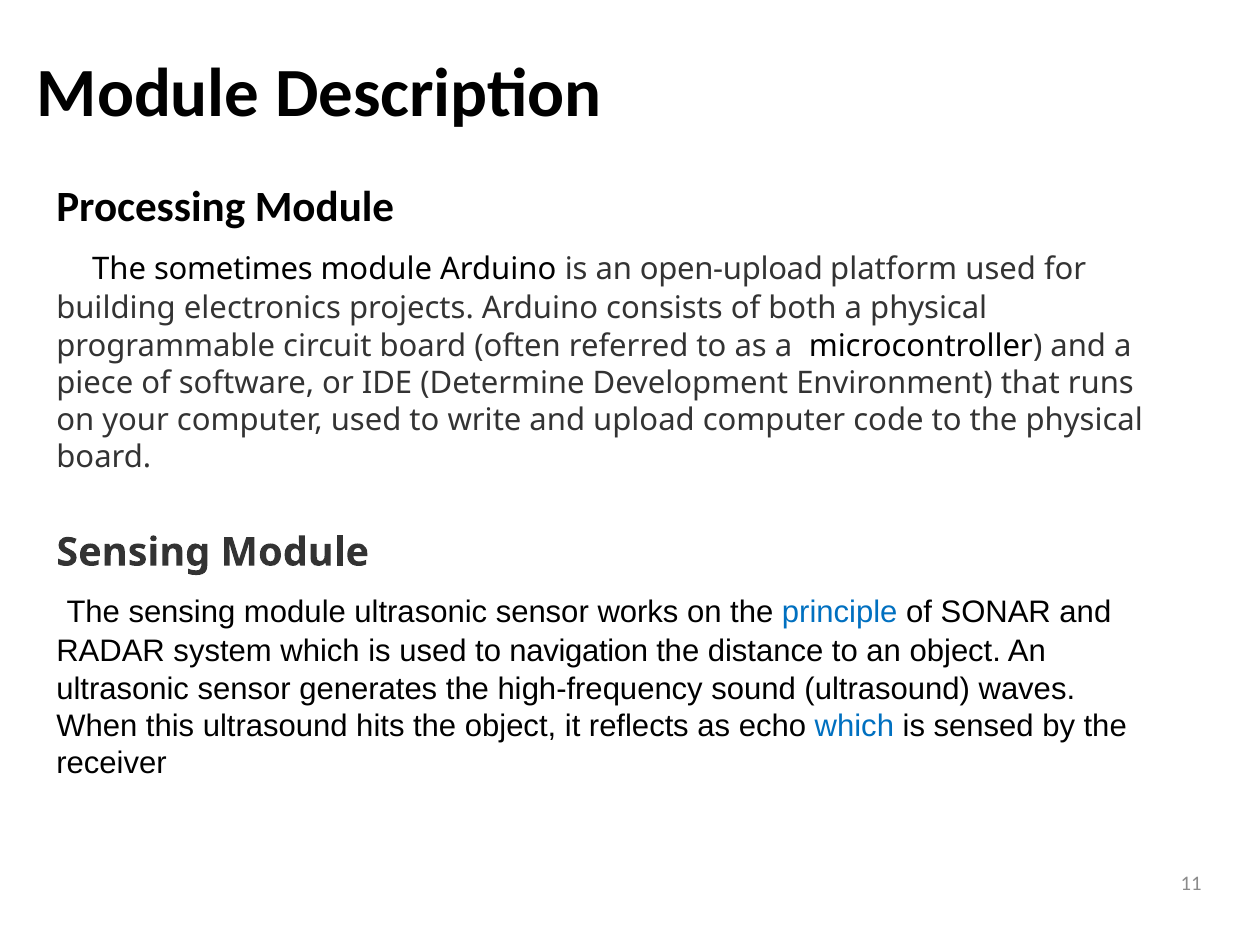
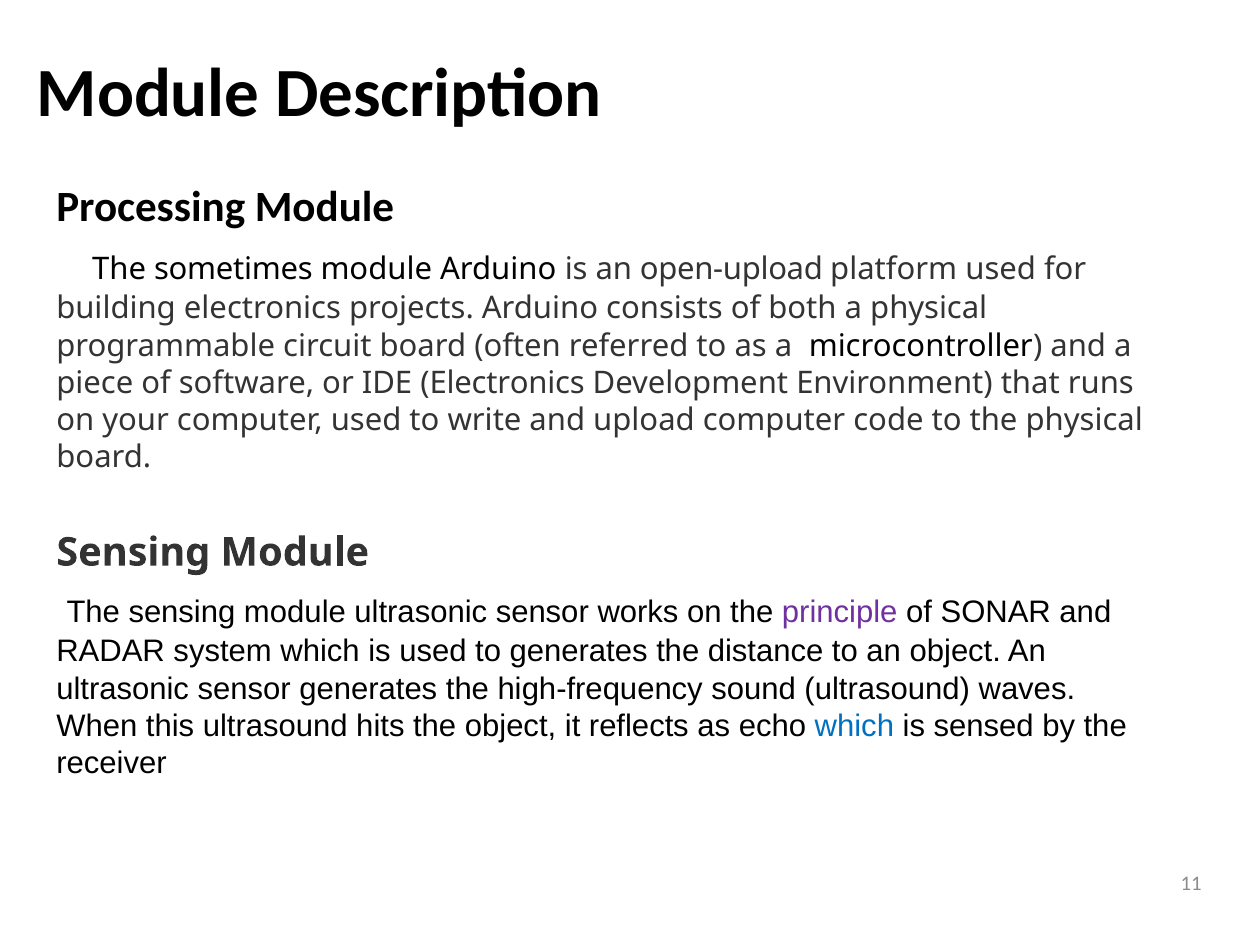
IDE Determine: Determine -> Electronics
principle colour: blue -> purple
to navigation: navigation -> generates
